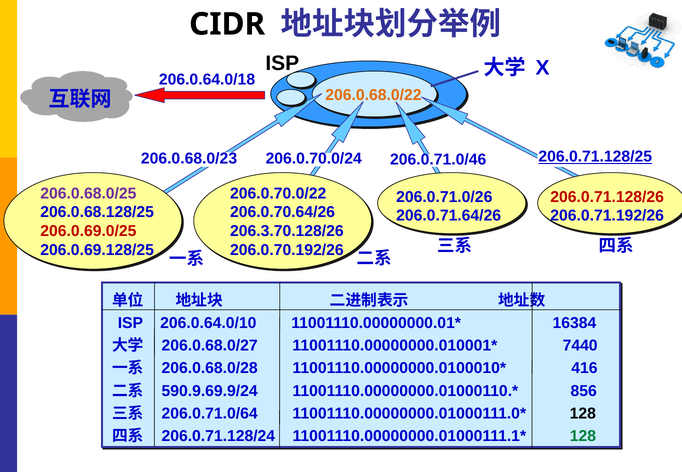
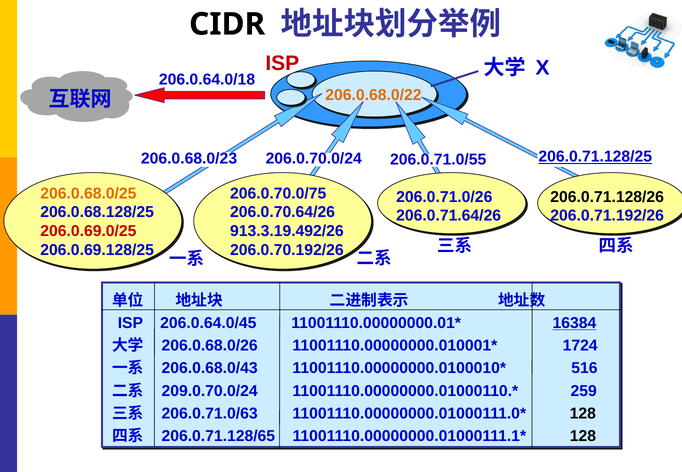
ISP at (282, 63) colour: black -> red
206.0.71.0/46: 206.0.71.0/46 -> 206.0.71.0/55
206.0.68.0/25 colour: purple -> orange
206.0.70.0/22: 206.0.70.0/22 -> 206.0.70.0/75
206.0.71.128/26 colour: red -> black
206.3.70.128/26: 206.3.70.128/26 -> 913.3.19.492/26
206.0.64.0/10: 206.0.64.0/10 -> 206.0.64.0/45
16384 underline: none -> present
206.0.68.0/27: 206.0.68.0/27 -> 206.0.68.0/26
7440: 7440 -> 1724
206.0.68.0/28: 206.0.68.0/28 -> 206.0.68.0/43
416: 416 -> 516
590.9.69.9/24: 590.9.69.9/24 -> 209.0.70.0/24
856: 856 -> 259
206.0.71.0/64: 206.0.71.0/64 -> 206.0.71.0/63
206.0.71.128/24: 206.0.71.128/24 -> 206.0.71.128/65
128 at (583, 436) colour: green -> black
